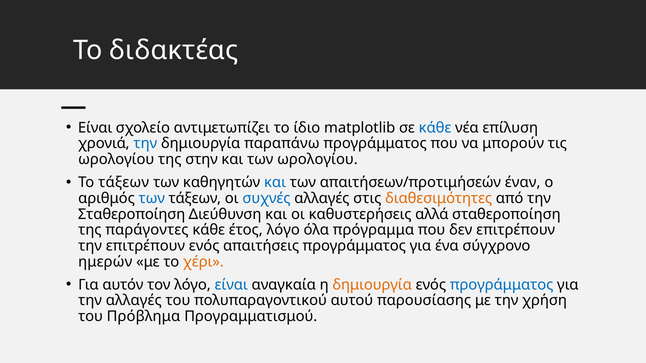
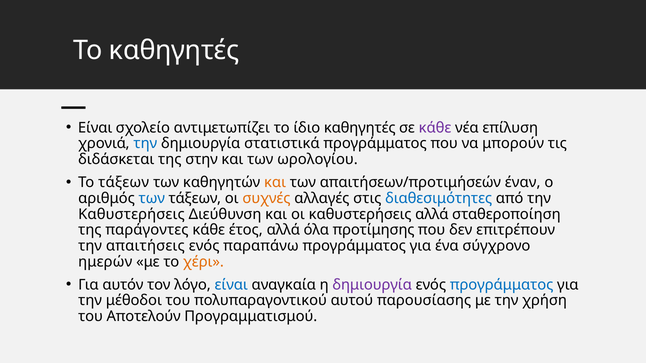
Το διδακτέας: διδακτέας -> καθηγητές
ίδιο matplotlib: matplotlib -> καθηγητές
κάθε at (435, 128) colour: blue -> purple
παραπάνω: παραπάνω -> στατιστικά
ωρολογίου at (116, 160): ωρολογίου -> διδάσκεται
και at (275, 182) colour: blue -> orange
συχνές colour: blue -> orange
διαθεσιμότητες colour: orange -> blue
Σταθεροποίηση at (132, 214): Σταθεροποίηση -> Καθυστερήσεις
έτος λόγο: λόγο -> αλλά
πρόγραμμα: πρόγραμμα -> προτίμησης
την επιτρέπουν: επιτρέπουν -> απαιτήσεις
απαιτήσεις: απαιτήσεις -> παραπάνω
δημιουργία at (372, 285) colour: orange -> purple
την αλλαγές: αλλαγές -> μέθοδοι
Πρόβλημα: Πρόβλημα -> Αποτελούν
